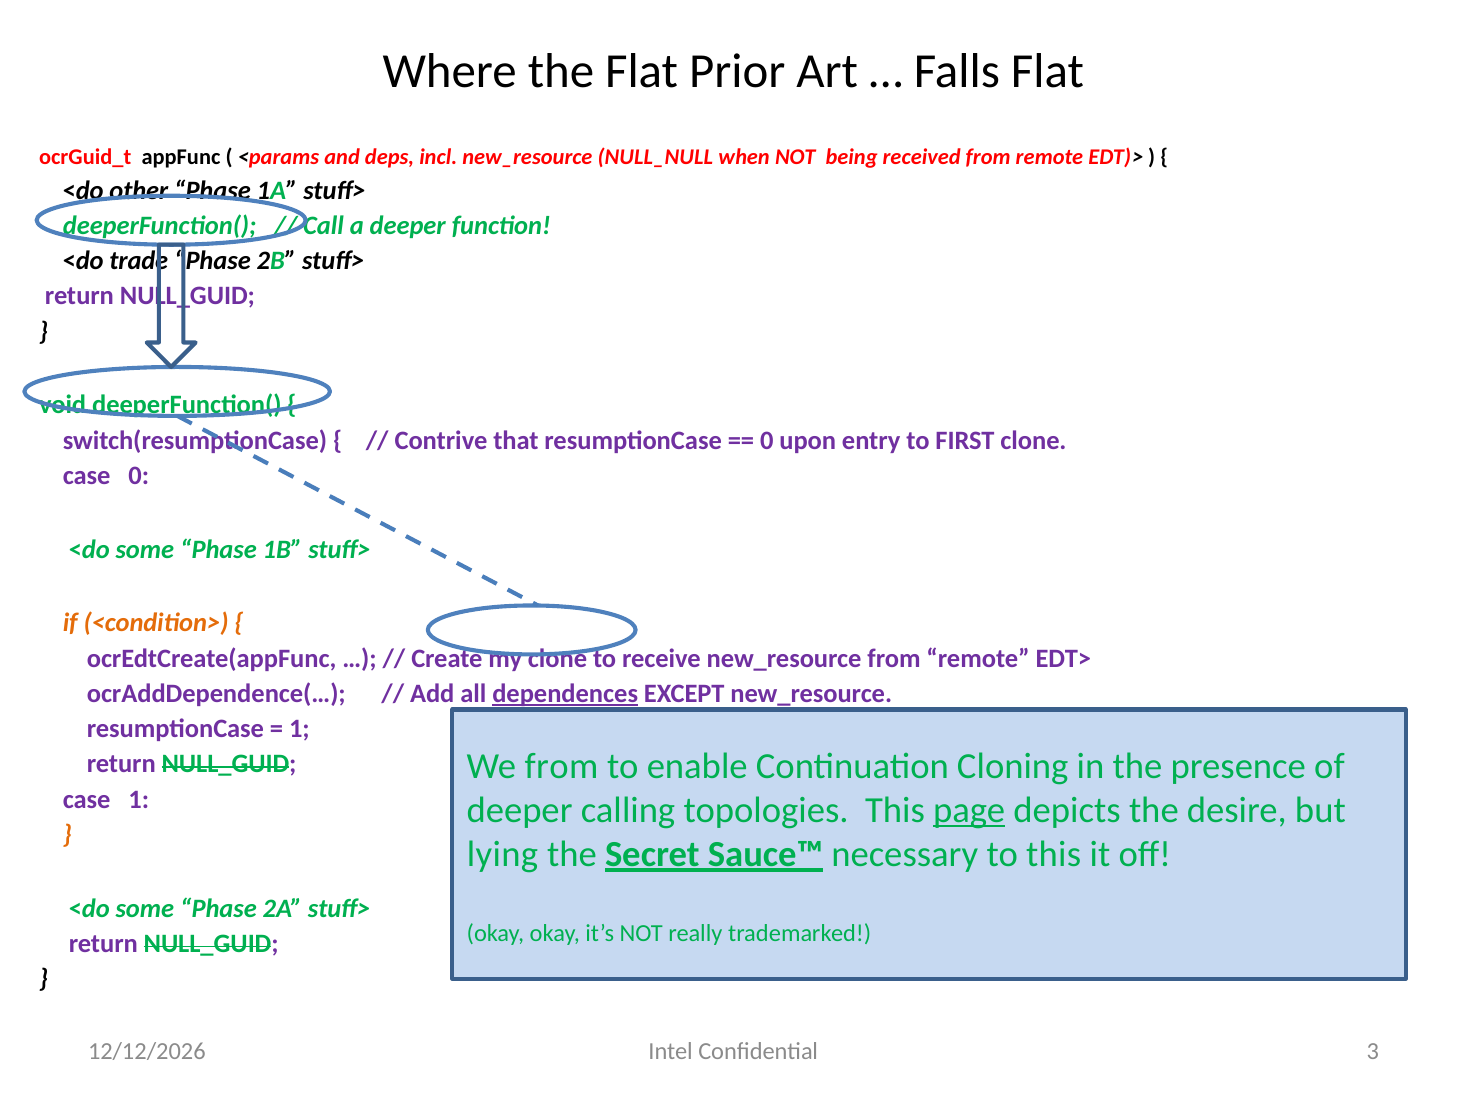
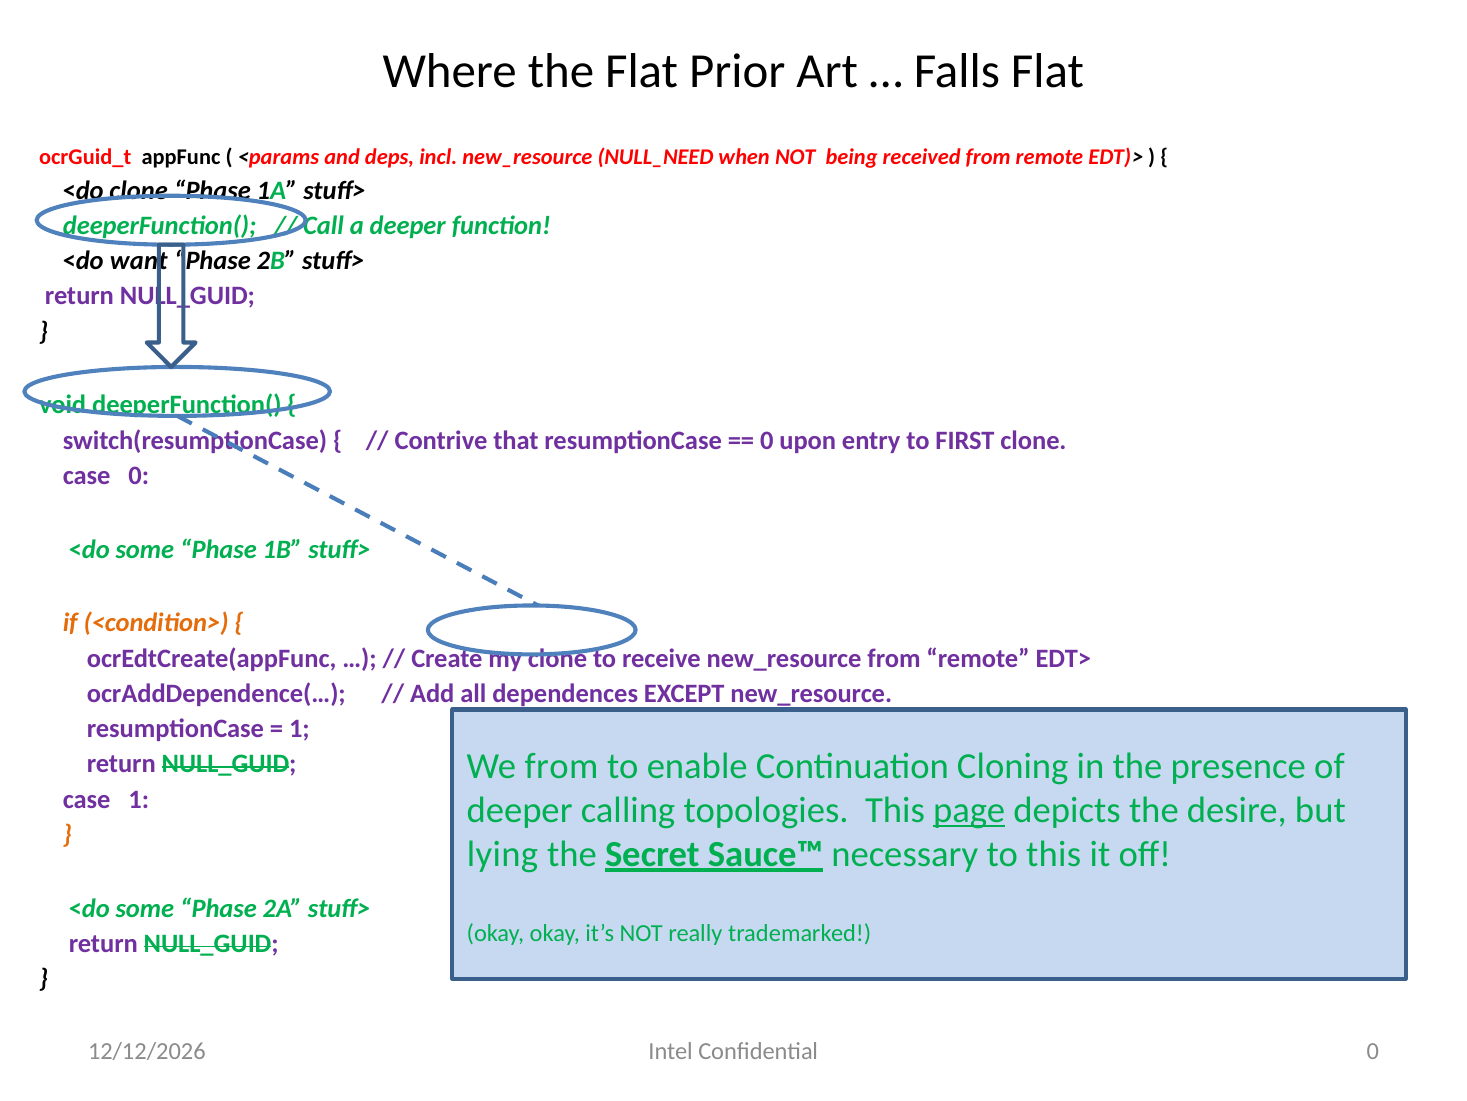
NULL_NULL: NULL_NULL -> NULL_NEED
<do other: other -> clone
trade: trade -> want
dependences underline: present -> none
Confidential 3: 3 -> 0
